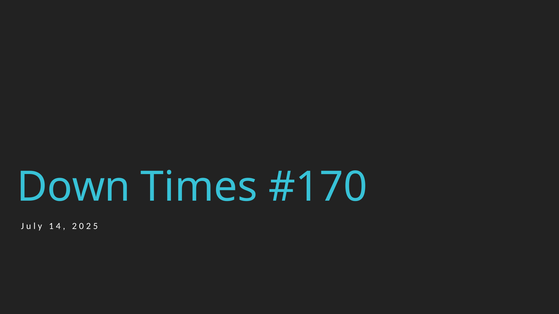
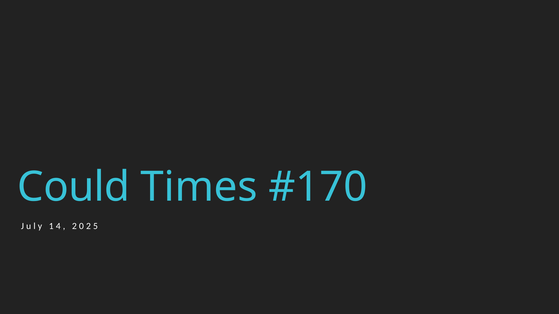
Down: Down -> Could
